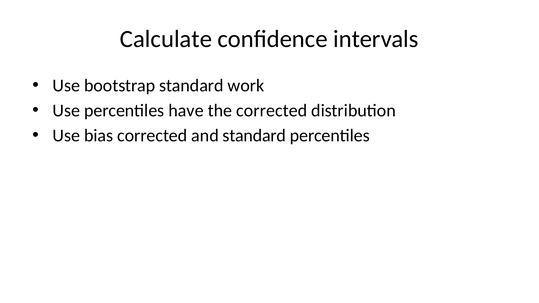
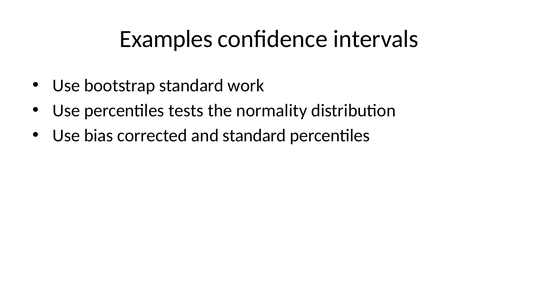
Calculate: Calculate -> Examples
have: have -> tests
the corrected: corrected -> normality
